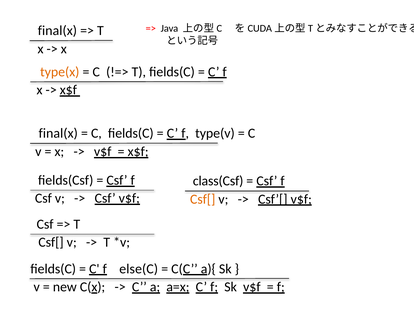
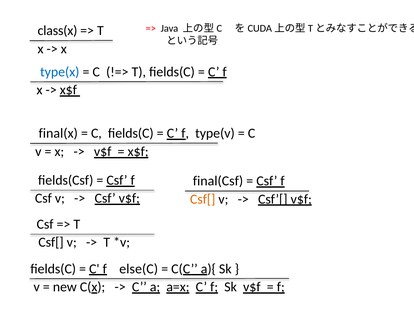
final(x at (57, 31): final(x -> class(x
type(x colour: orange -> blue
class(Csf: class(Csf -> final(Csf
